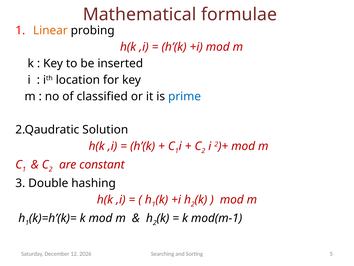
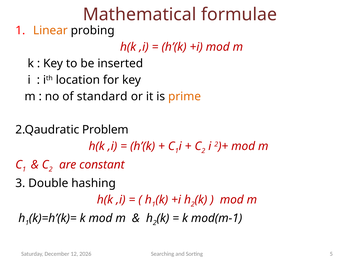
classified: classified -> standard
prime colour: blue -> orange
Solution: Solution -> Problem
